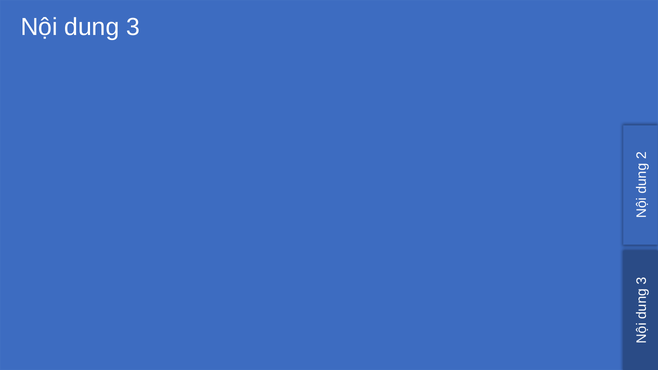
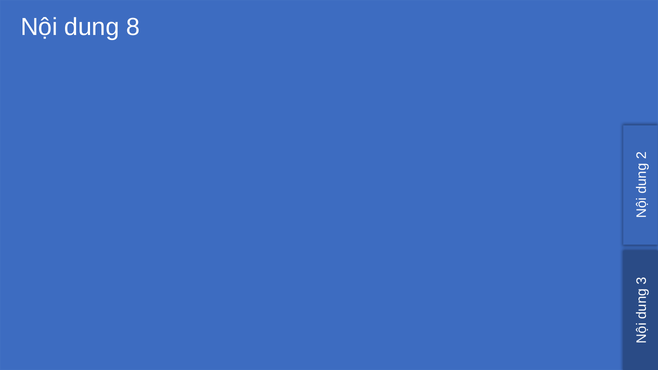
dung 3: 3 -> 8
